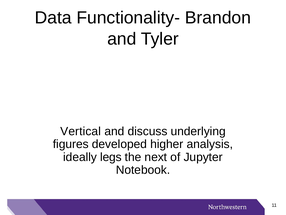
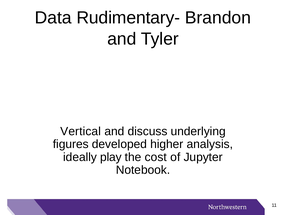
Functionality-: Functionality- -> Rudimentary-
legs: legs -> play
next: next -> cost
